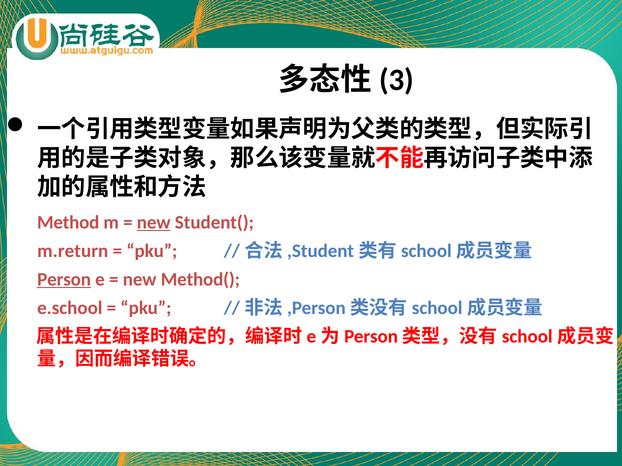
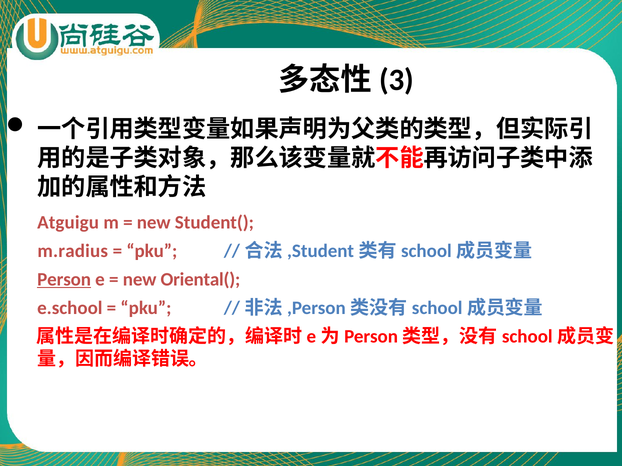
Method: Method -> Atguigu
new at (154, 223) underline: present -> none
m.return: m.return -> m.radius
Method(: Method( -> Oriental(
